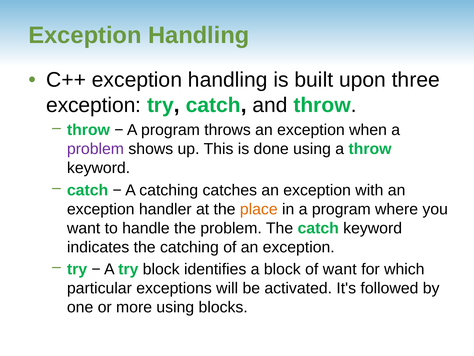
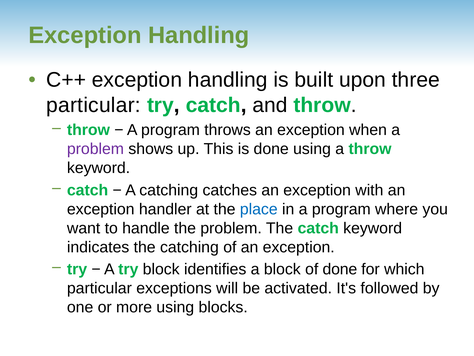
exception at (94, 105): exception -> particular
place colour: orange -> blue
of want: want -> done
